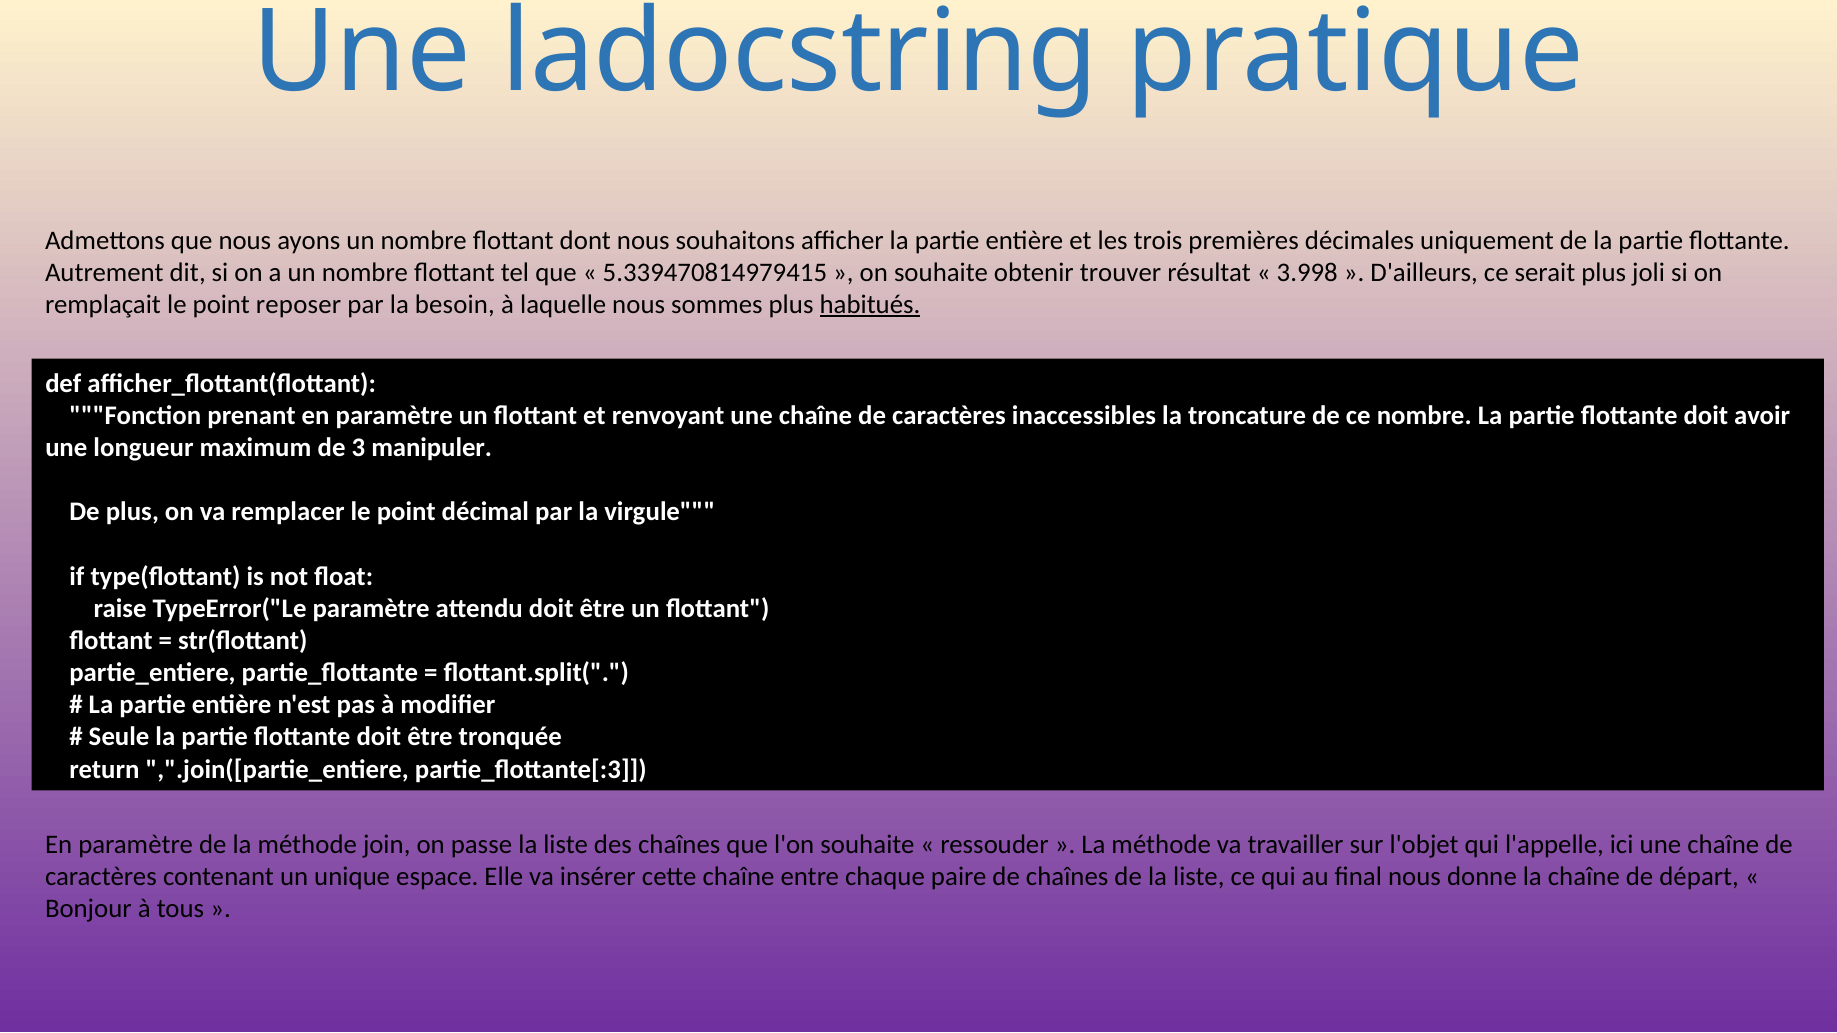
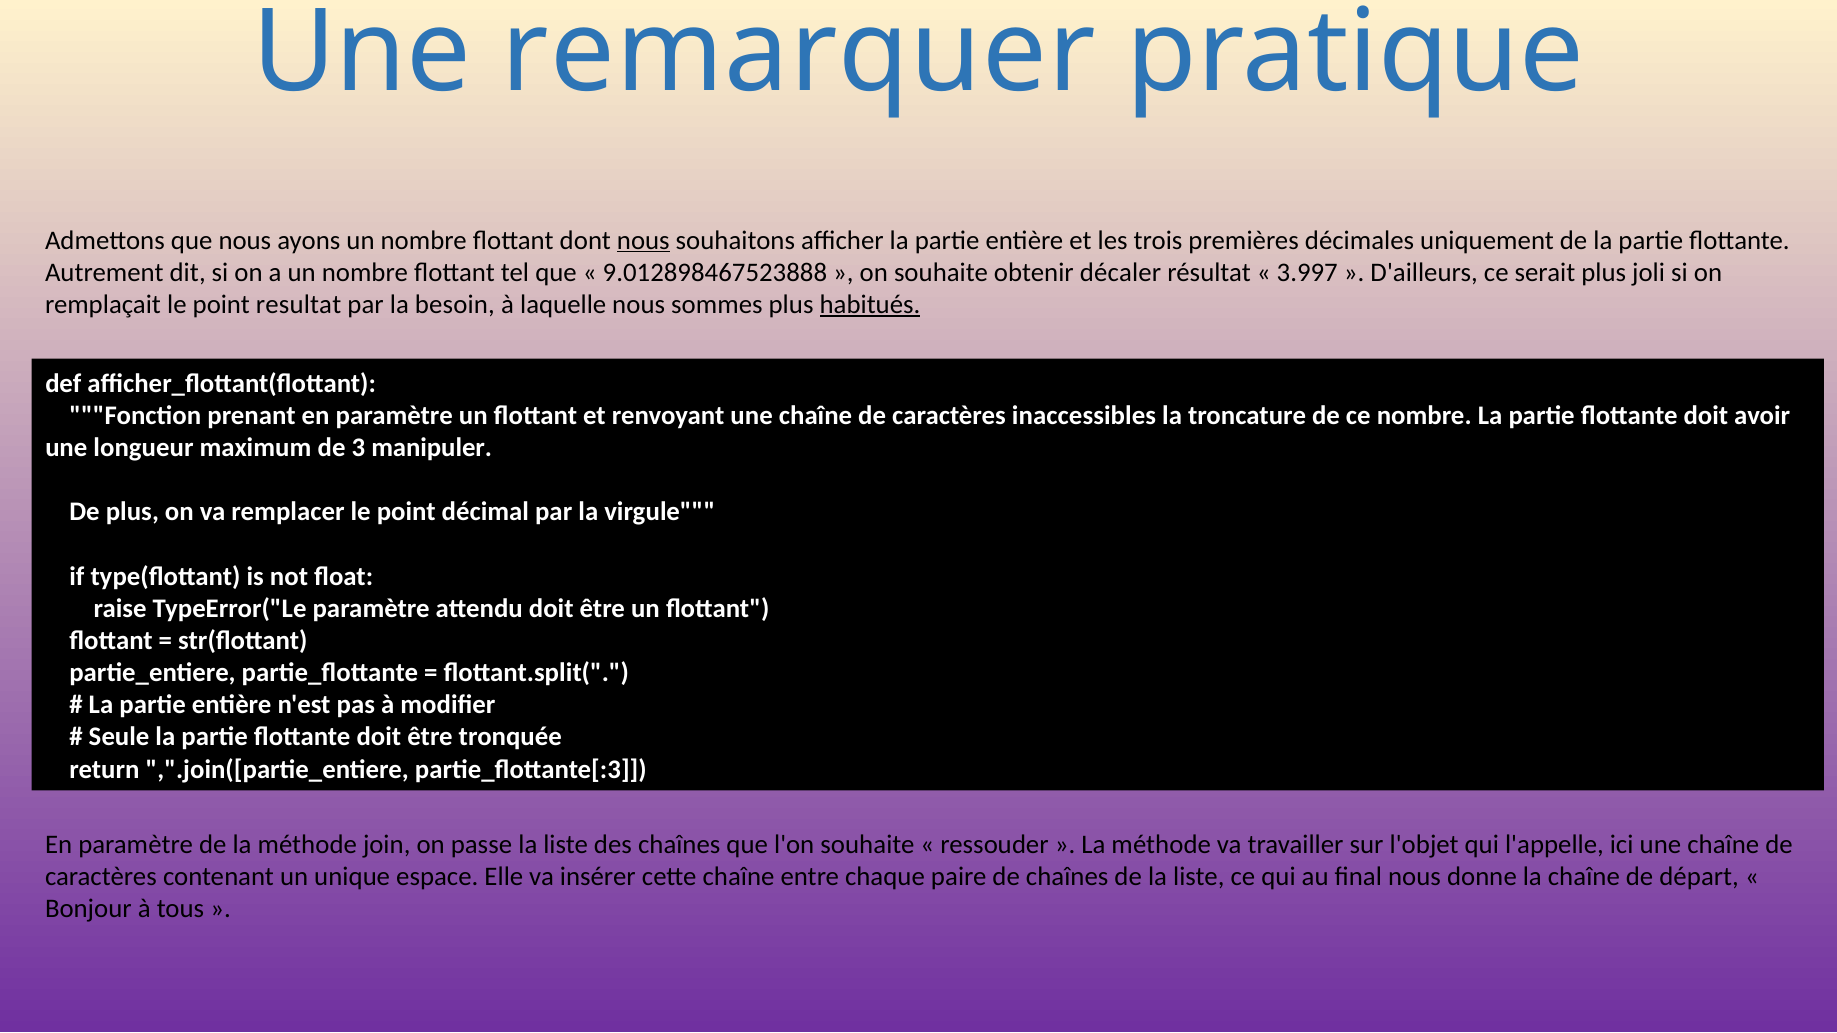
ladocstring: ladocstring -> remarquer
nous at (643, 240) underline: none -> present
5.339470814979415: 5.339470814979415 -> 9.012898467523888
trouver: trouver -> décaler
3.998: 3.998 -> 3.997
reposer: reposer -> resultat
